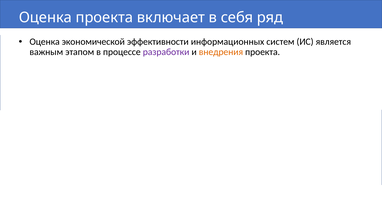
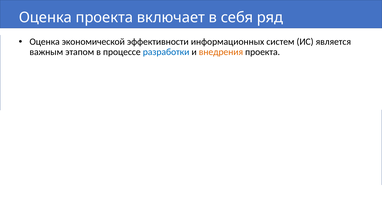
разработки colour: purple -> blue
